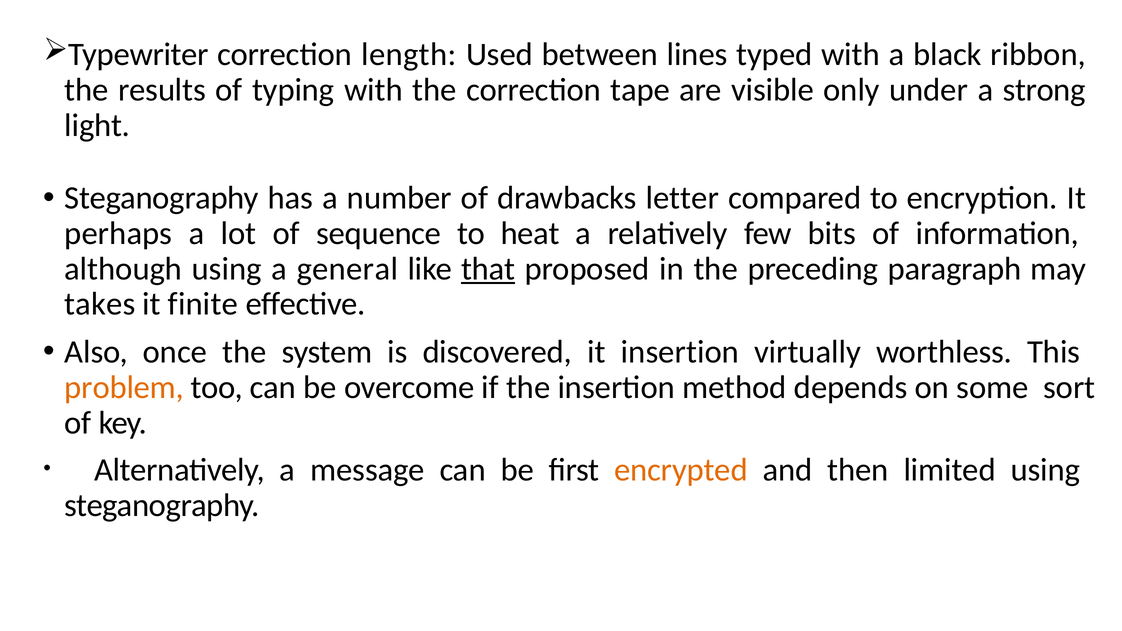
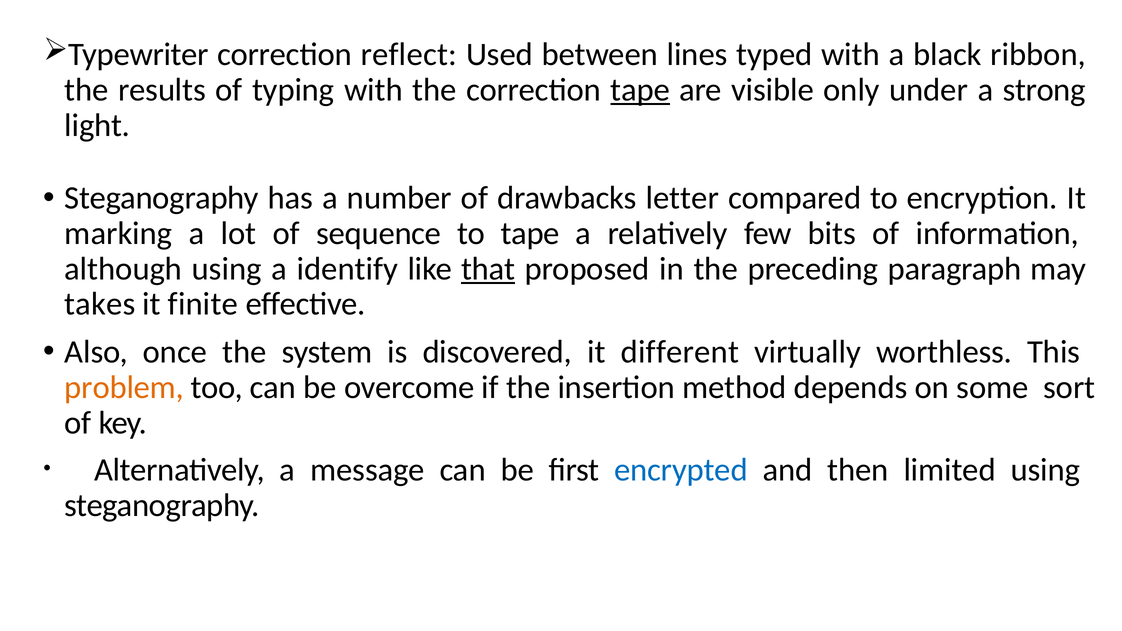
length: length -> reflect
tape at (640, 90) underline: none -> present
perhaps: perhaps -> marking
to heat: heat -> tape
general: general -> identify
it insertion: insertion -> different
encrypted colour: orange -> blue
